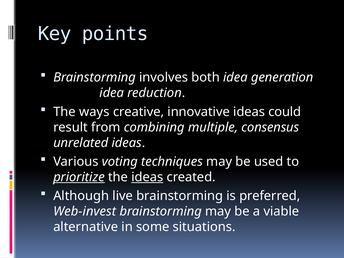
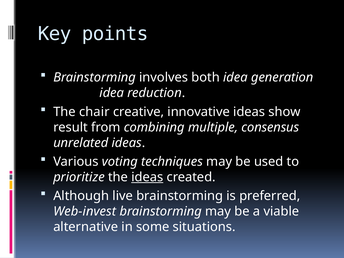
ways: ways -> chair
could: could -> show
prioritize underline: present -> none
